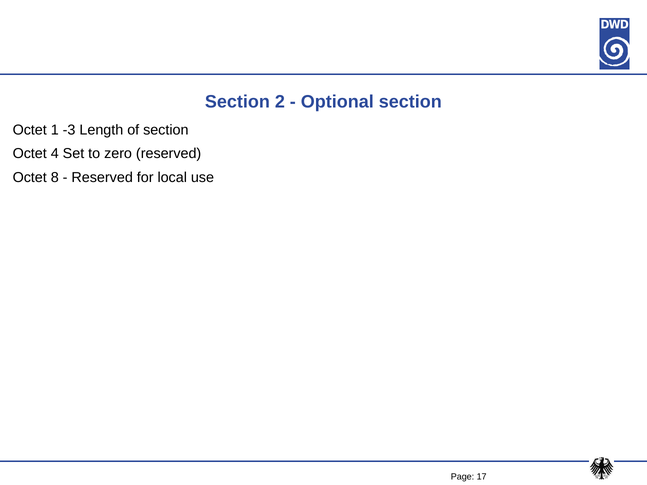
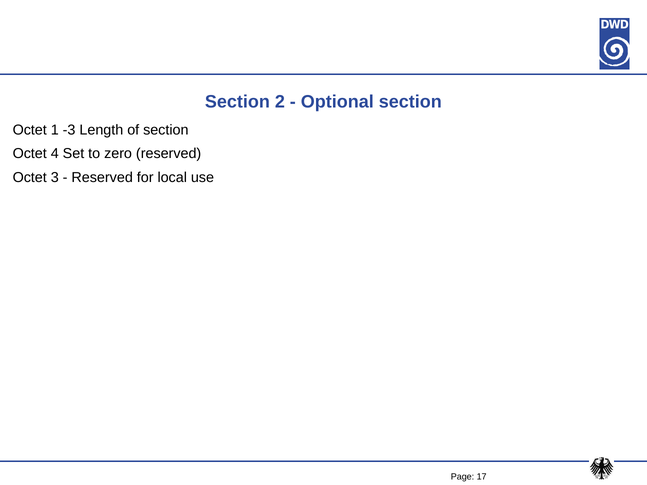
8: 8 -> 3
